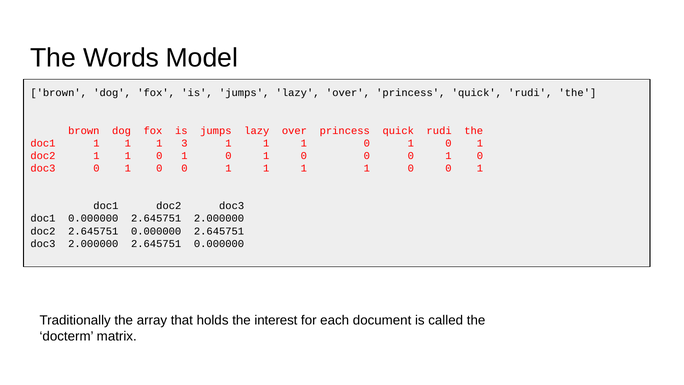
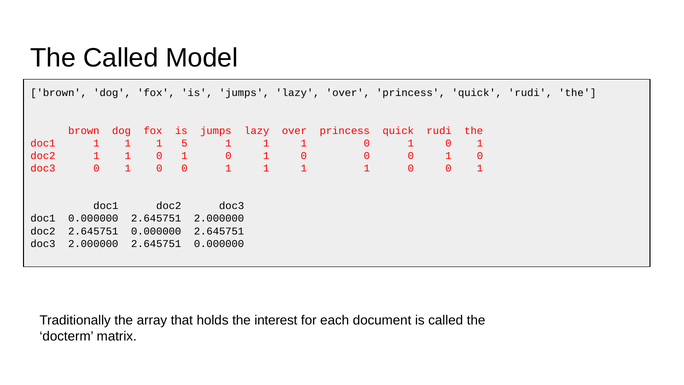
The Words: Words -> Called
3: 3 -> 5
